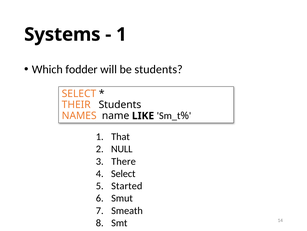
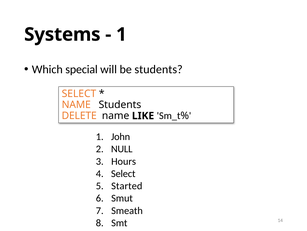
fodder: fodder -> special
THEIR at (76, 104): THEIR -> NAME
NAMES: NAMES -> DELETE
That: That -> John
There: There -> Hours
